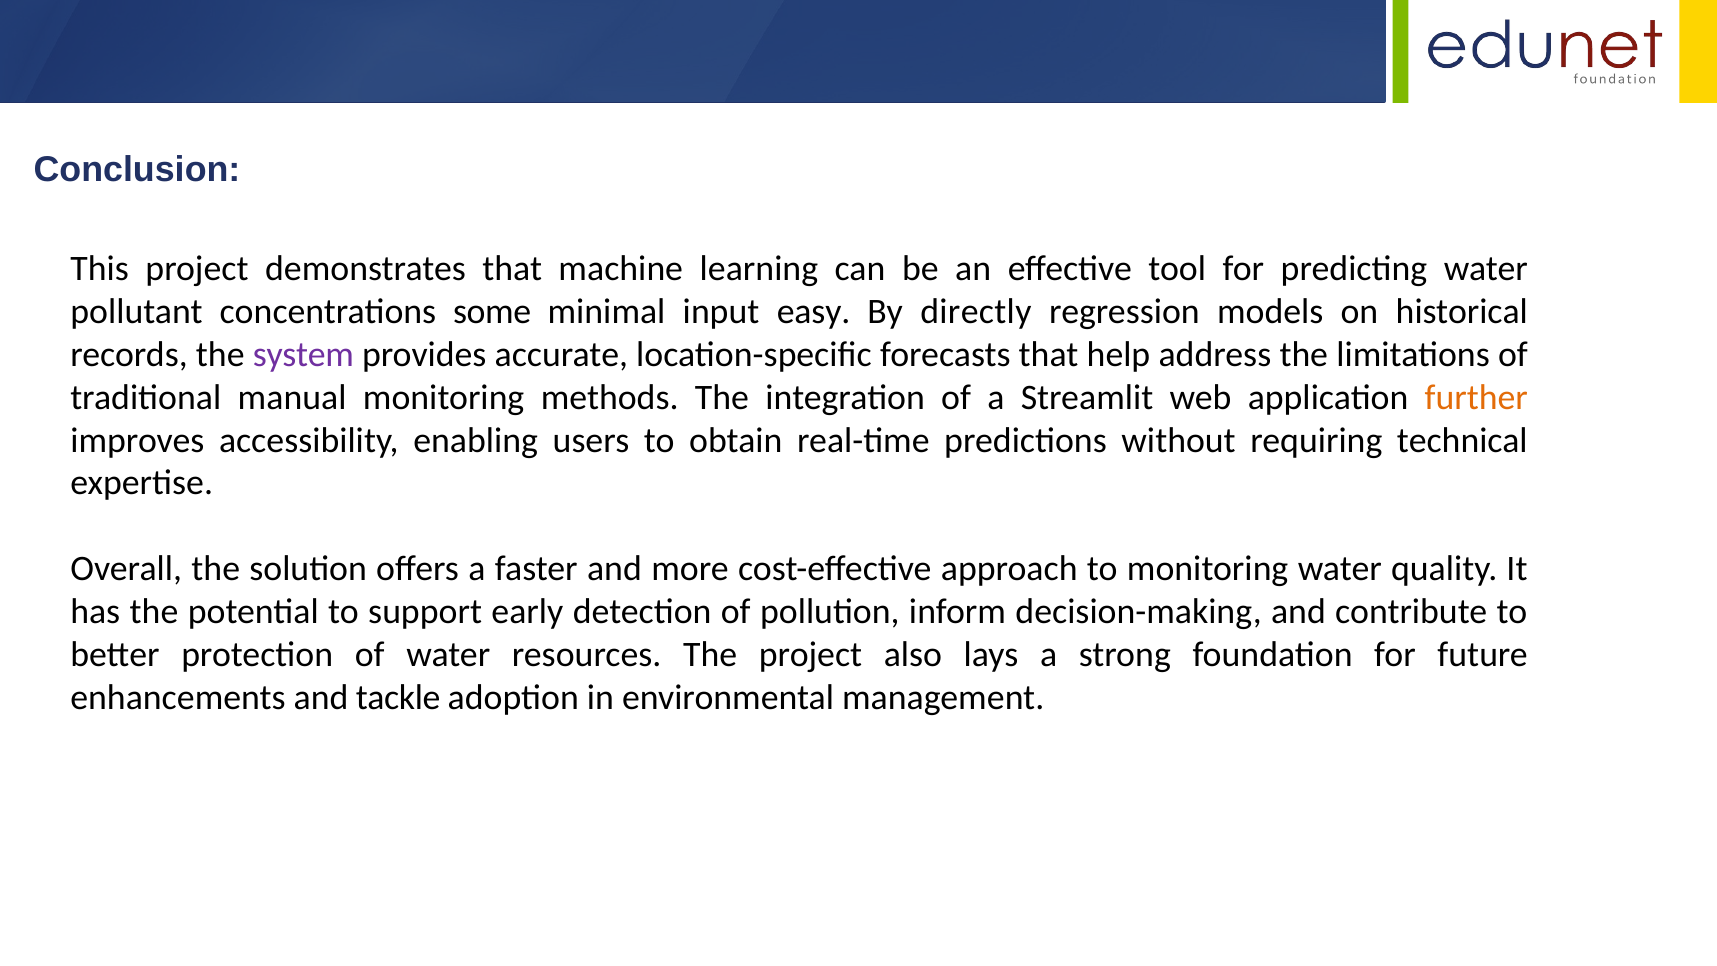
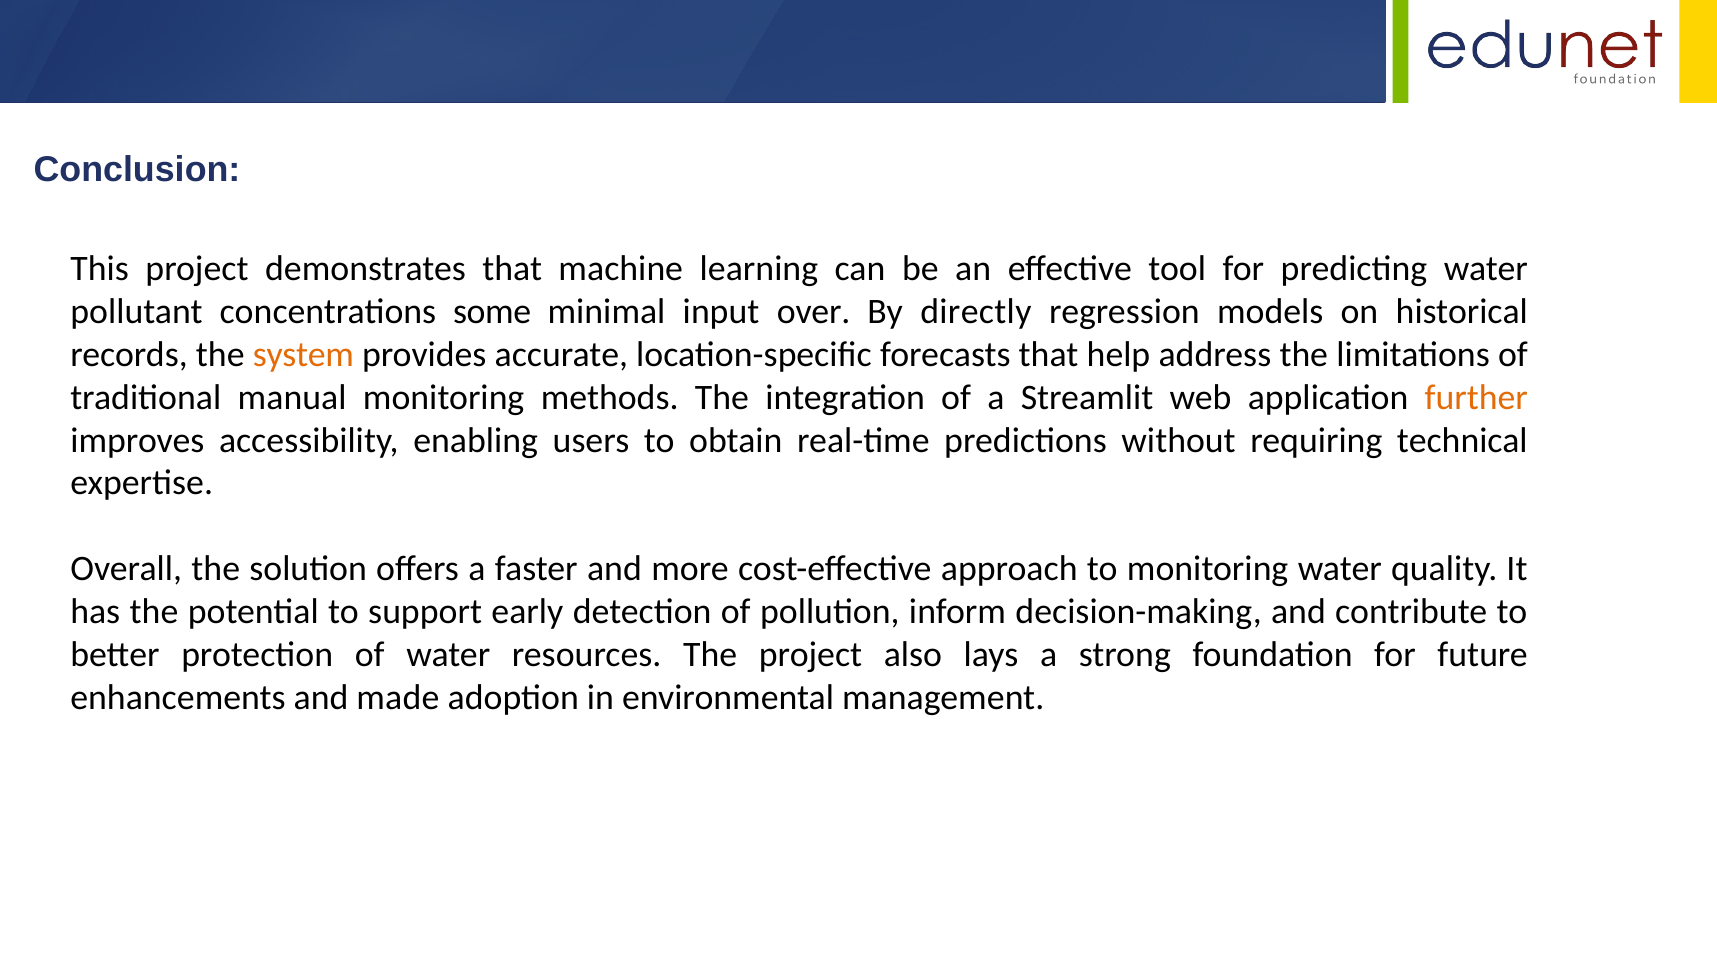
easy: easy -> over
system colour: purple -> orange
tackle: tackle -> made
